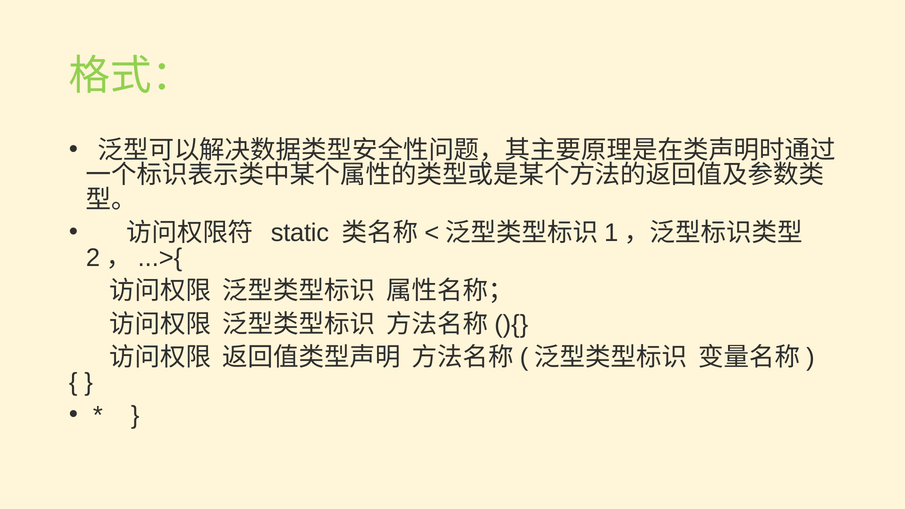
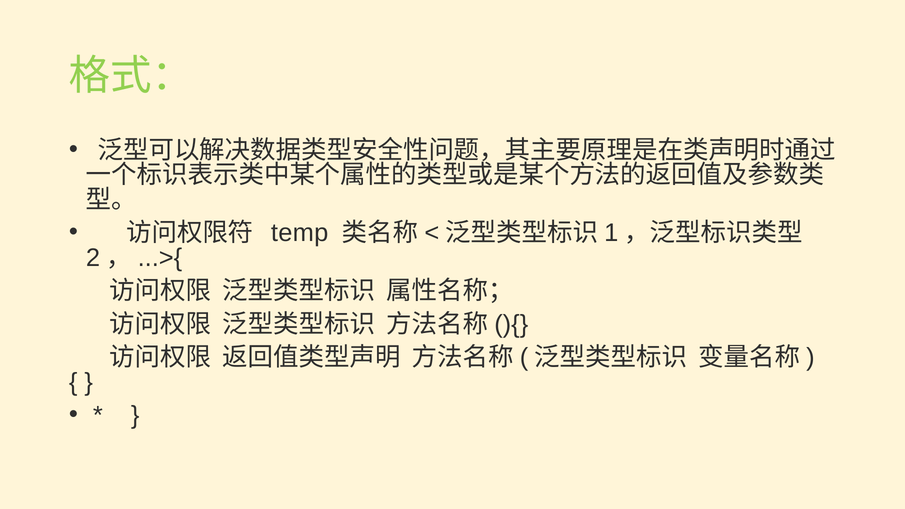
static: static -> temp
